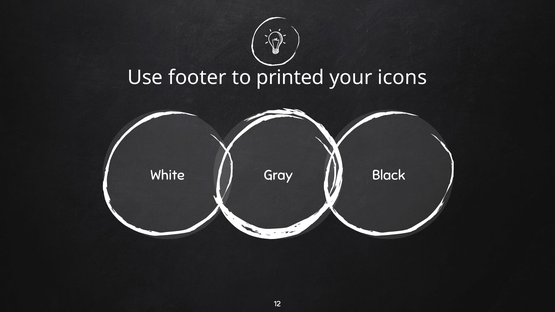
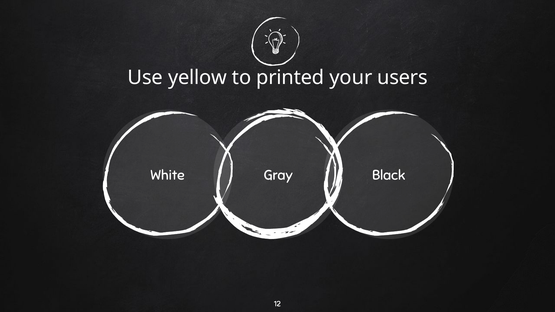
footer: footer -> yellow
icons: icons -> users
